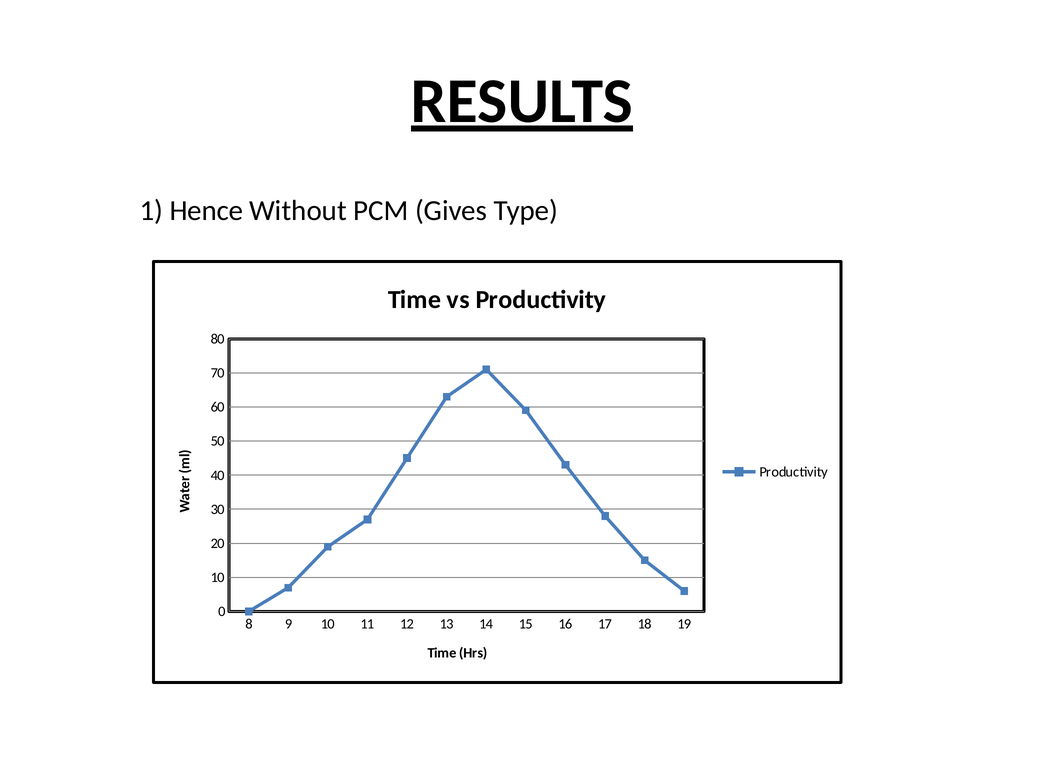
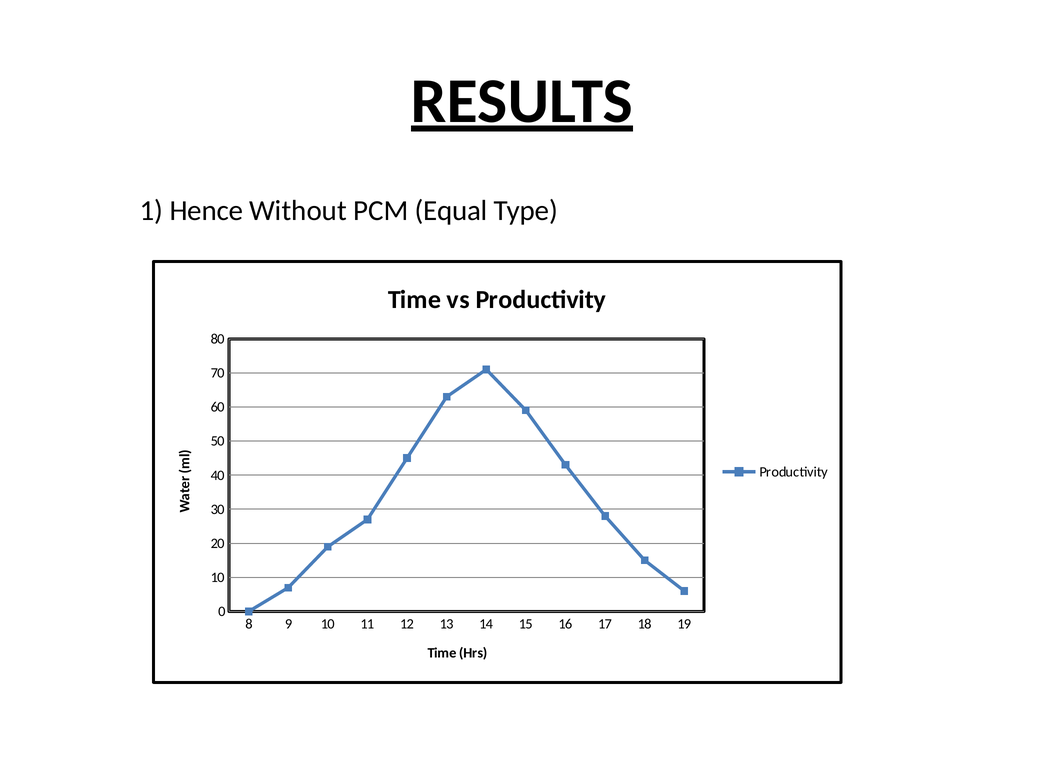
Gives: Gives -> Equal
